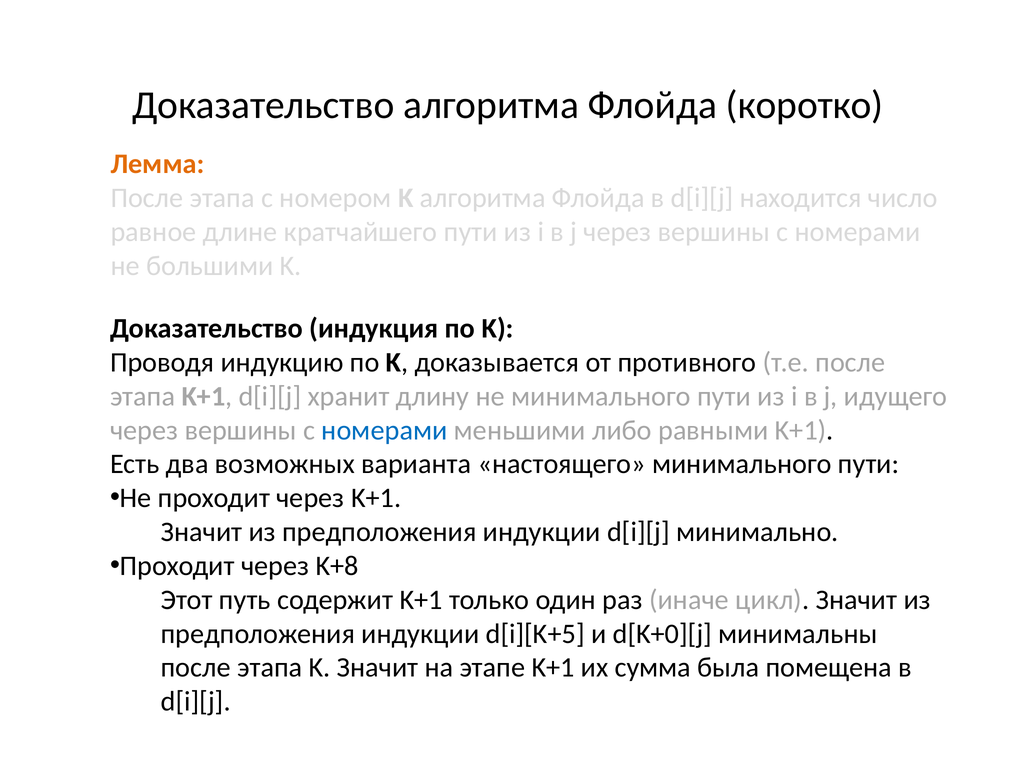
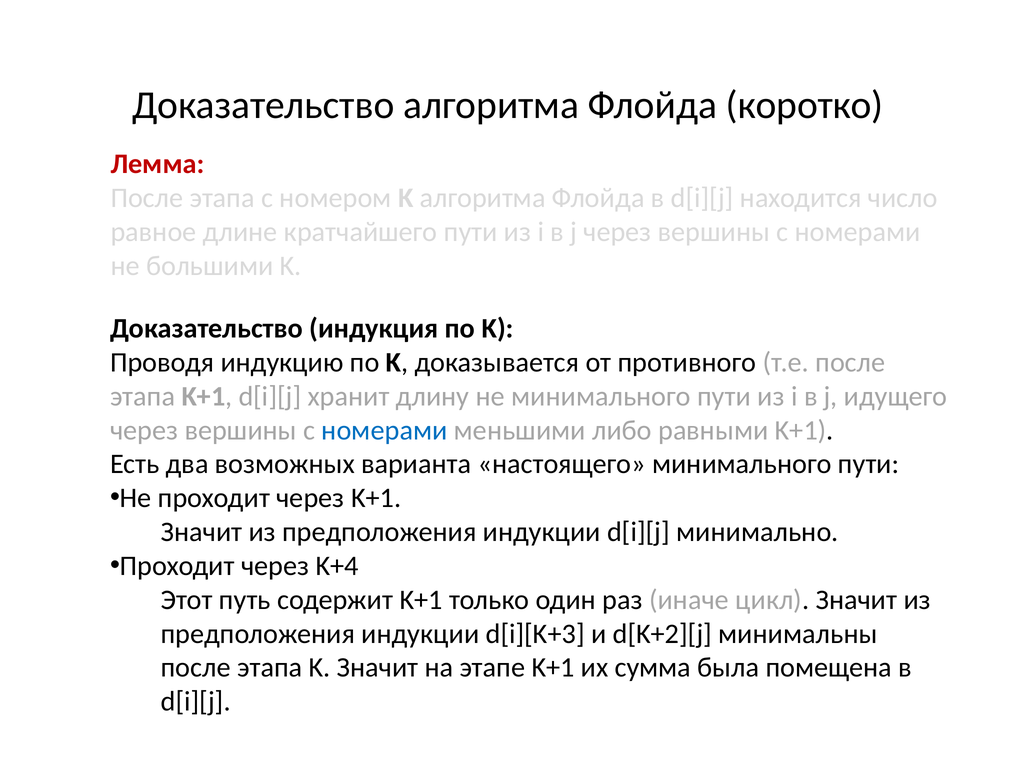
Лемма colour: orange -> red
K+8: K+8 -> K+4
d[i][K+5: d[i][K+5 -> d[i][K+3
d[K+0][j: d[K+0][j -> d[K+2][j
